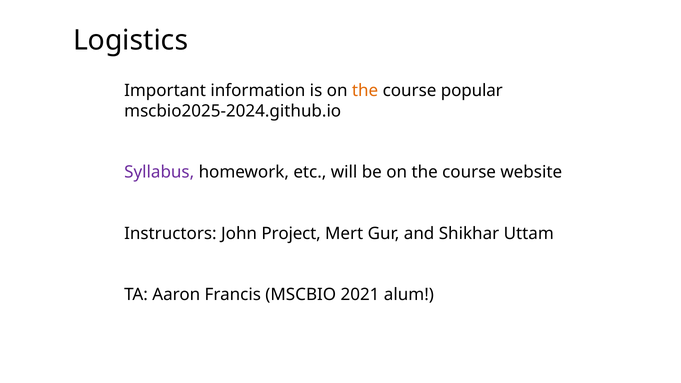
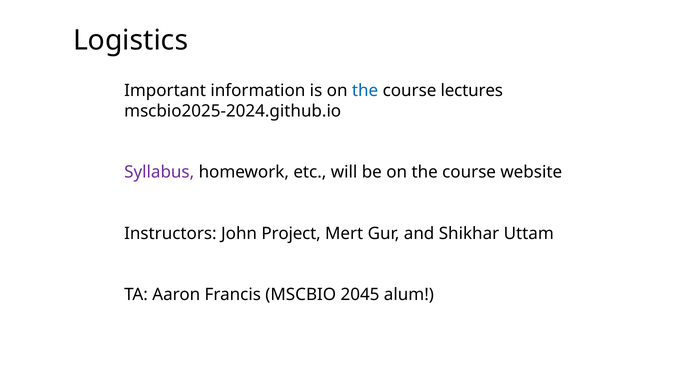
the at (365, 91) colour: orange -> blue
popular: popular -> lectures
2021: 2021 -> 2045
